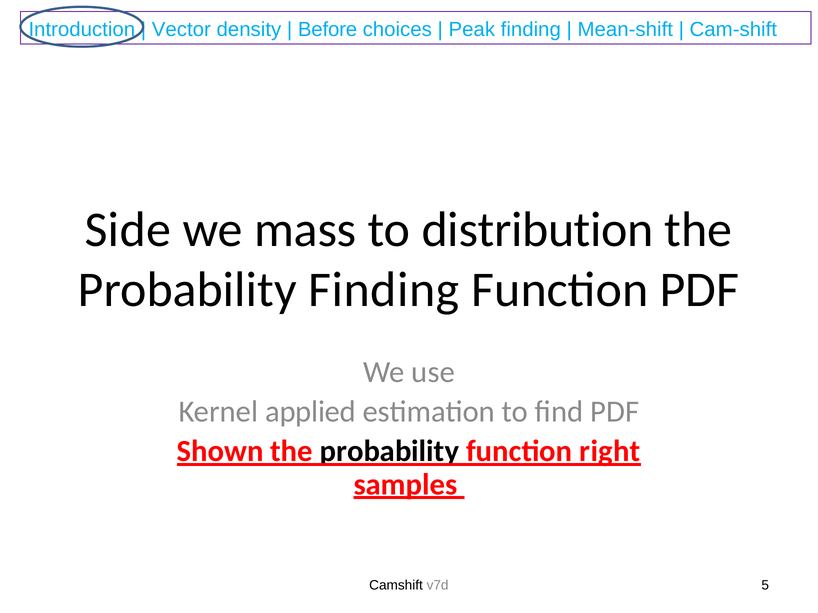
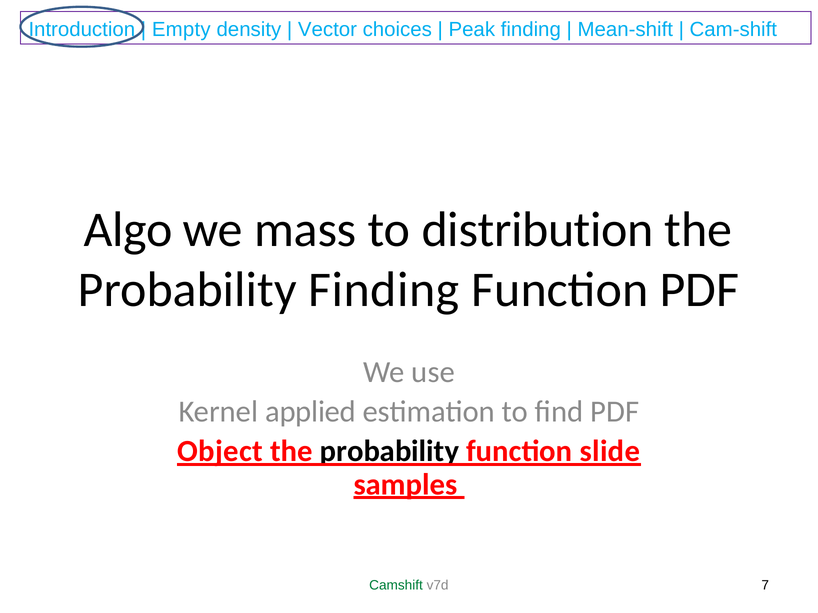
Vector: Vector -> Empty
Before: Before -> Vector
Side: Side -> Algo
Shown: Shown -> Object
right: right -> slide
Camshift colour: black -> green
5: 5 -> 7
